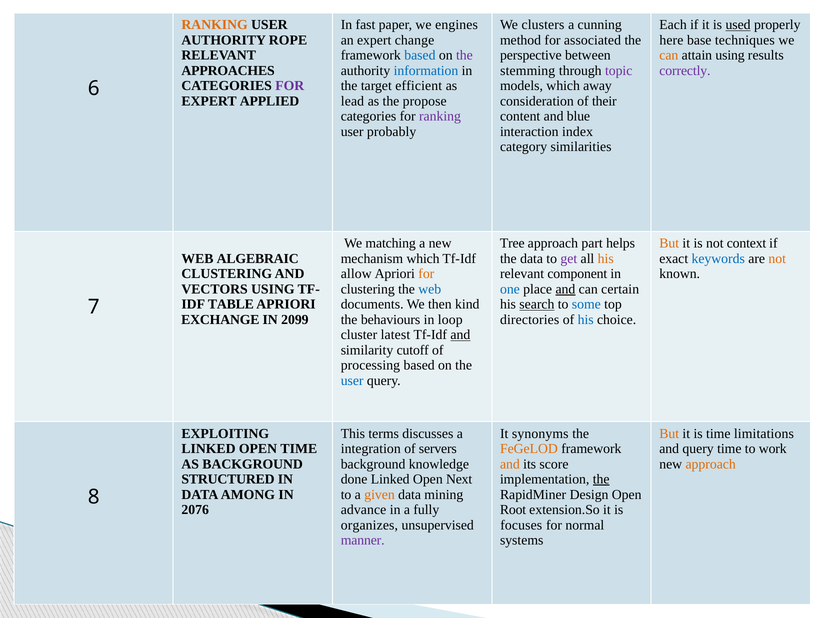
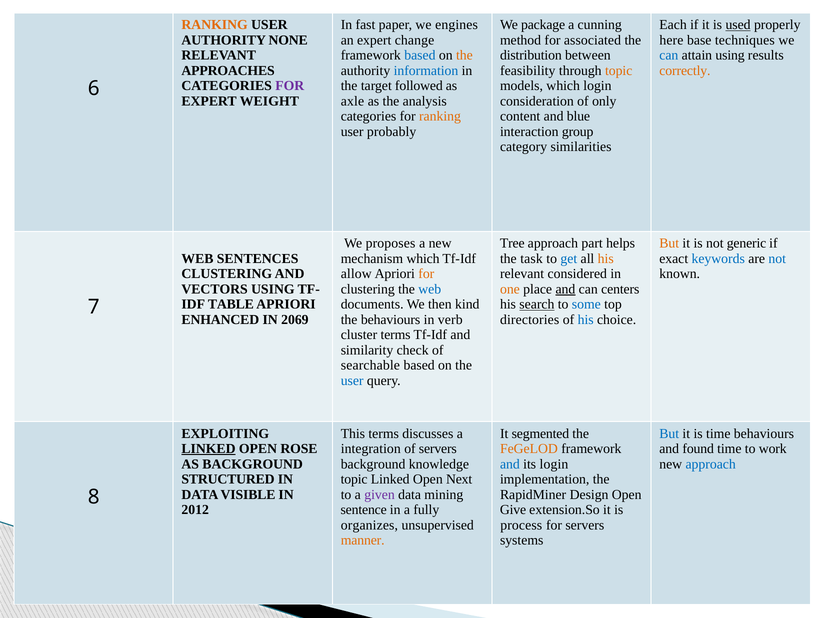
clusters: clusters -> package
ROPE: ROPE -> NONE
the at (464, 55) colour: purple -> orange
perspective: perspective -> distribution
can at (669, 55) colour: orange -> blue
stemming: stemming -> feasibility
topic at (619, 71) colour: purple -> orange
correctly colour: purple -> orange
efficient: efficient -> followed
which away: away -> login
APPLIED: APPLIED -> WEIGHT
lead: lead -> axle
propose: propose -> analysis
their: their -> only
ranking at (440, 116) colour: purple -> orange
index: index -> group
matching: matching -> proposes
context: context -> generic
ALGEBRAIC: ALGEBRAIC -> SENTENCES
the data: data -> task
get colour: purple -> blue
not at (777, 259) colour: orange -> blue
component: component -> considered
one colour: blue -> orange
certain: certain -> centers
EXCHANGE: EXCHANGE -> ENHANCED
2099: 2099 -> 2069
loop: loop -> verb
cluster latest: latest -> terms
and at (460, 335) underline: present -> none
cutoff: cutoff -> check
processing: processing -> searchable
synonyms: synonyms -> segmented
But at (669, 433) colour: orange -> blue
time limitations: limitations -> behaviours
LINKED at (209, 449) underline: none -> present
OPEN TIME: TIME -> ROSE
and query: query -> found
and at (510, 464) colour: orange -> blue
its score: score -> login
approach at (711, 464) colour: orange -> blue
done at (354, 479): done -> topic
the at (601, 479) underline: present -> none
AMONG: AMONG -> VISIBLE
given colour: orange -> purple
2076: 2076 -> 2012
advance: advance -> sentence
Root: Root -> Give
focuses: focuses -> process
for normal: normal -> servers
manner colour: purple -> orange
